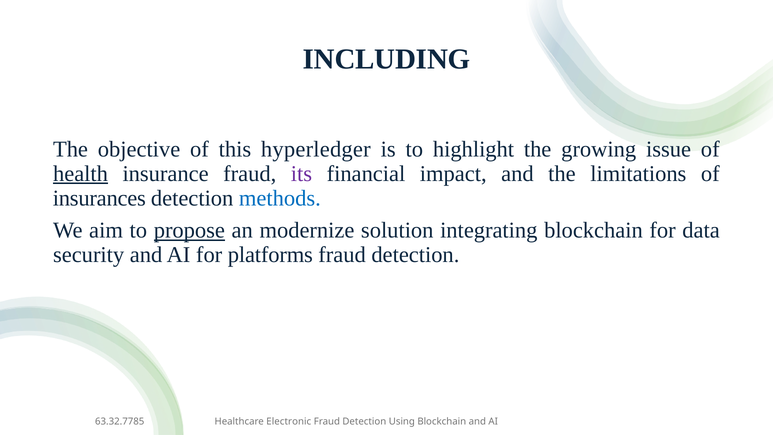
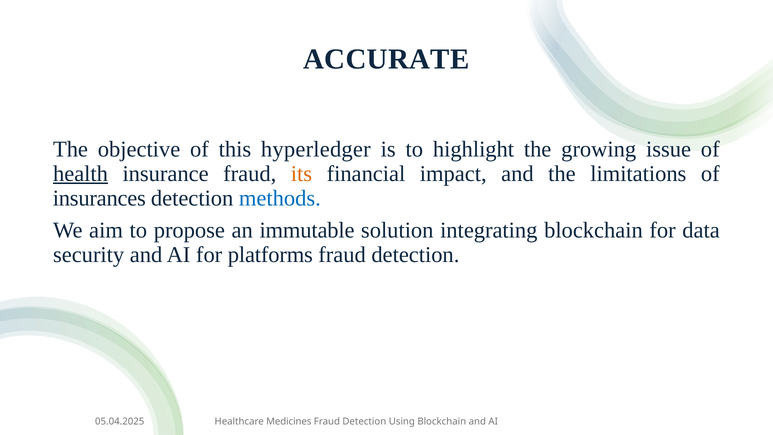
INCLUDING: INCLUDING -> ACCURATE
its colour: purple -> orange
propose underline: present -> none
modernize: modernize -> immutable
63.32.7785: 63.32.7785 -> 05.04.2025
Electronic: Electronic -> Medicines
